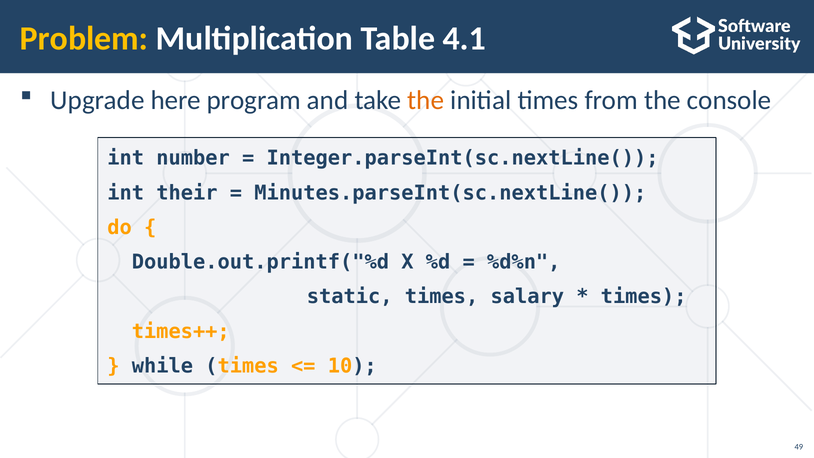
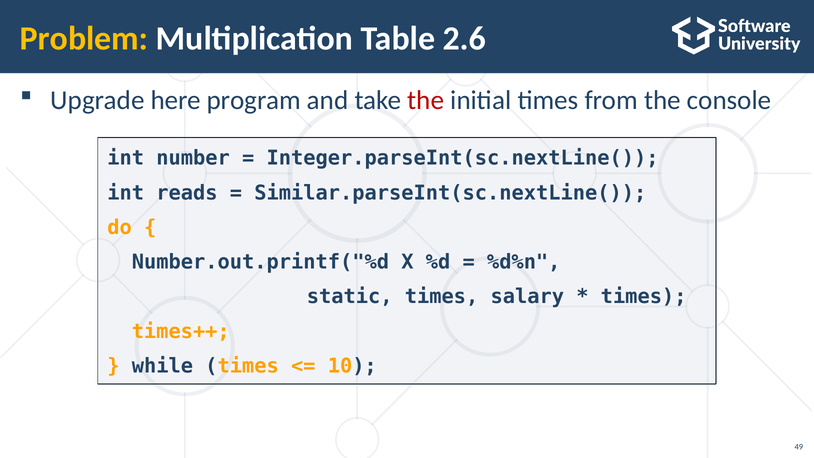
4.1: 4.1 -> 2.6
the at (426, 100) colour: orange -> red
their: their -> reads
Minutes.parseInt(sc.nextLine(: Minutes.parseInt(sc.nextLine( -> Similar.parseInt(sc.nextLine(
Double.out.printf("%d: Double.out.printf("%d -> Number.out.printf("%d
